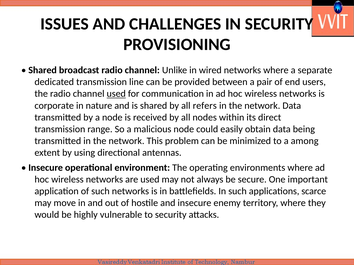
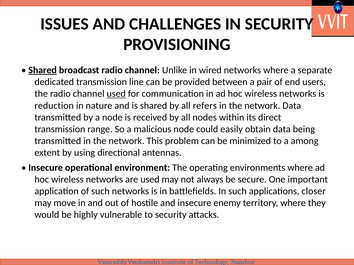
Shared at (43, 70) underline: none -> present
corporate: corporate -> reduction
scarce: scarce -> closer
